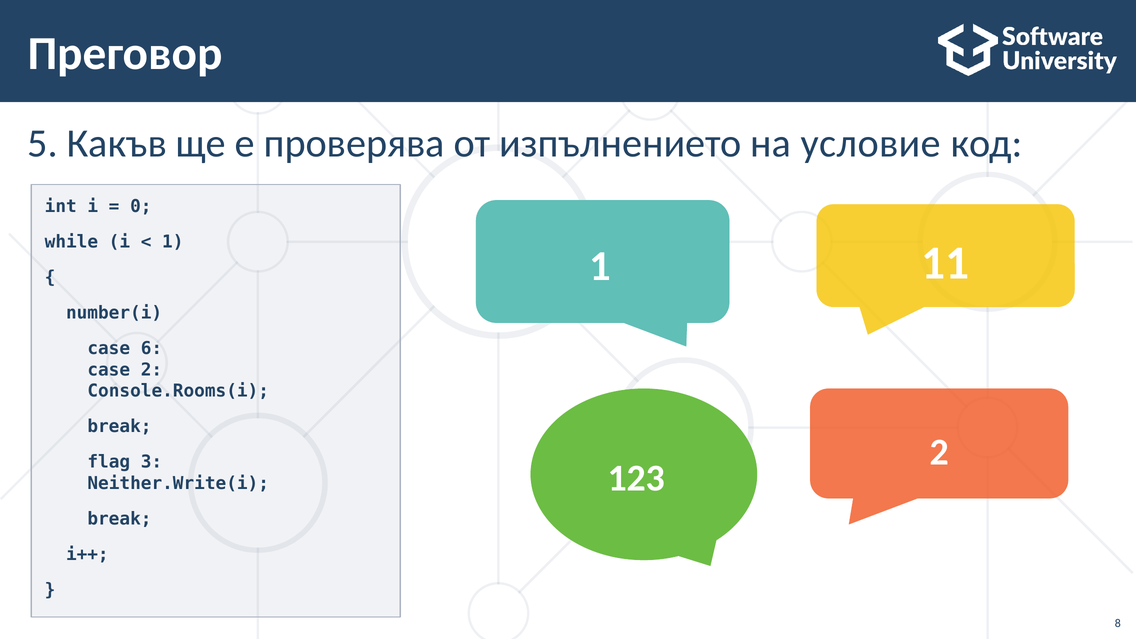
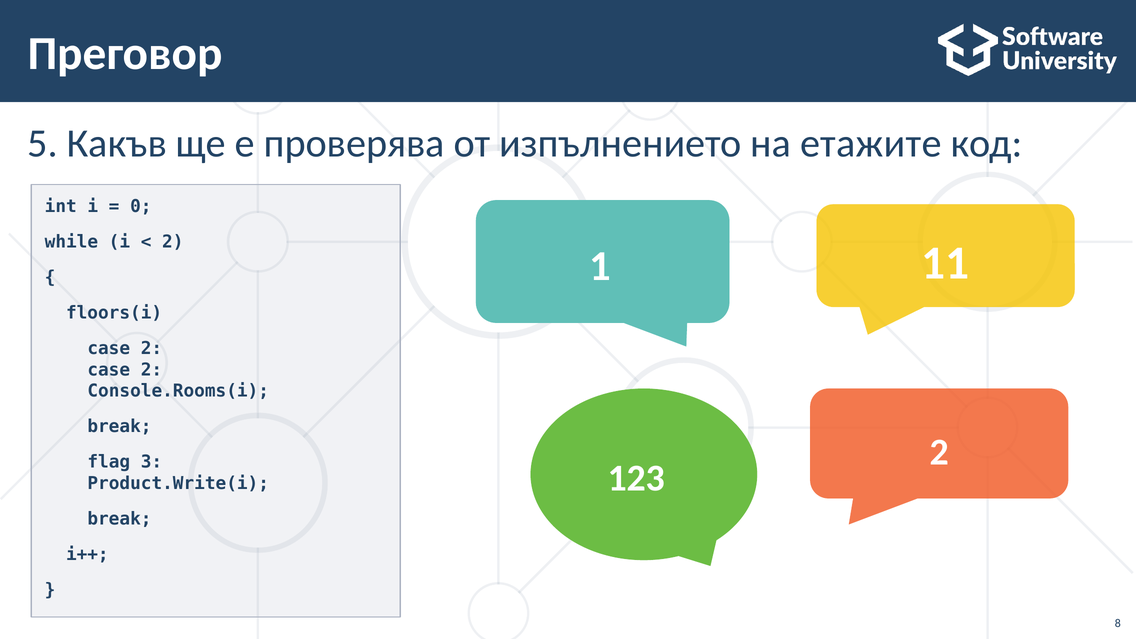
условие: условие -> етажите
1 at (173, 242): 1 -> 2
number(i: number(i -> floors(i
6 at (151, 348): 6 -> 2
Neither.Write(i: Neither.Write(i -> Product.Write(i
